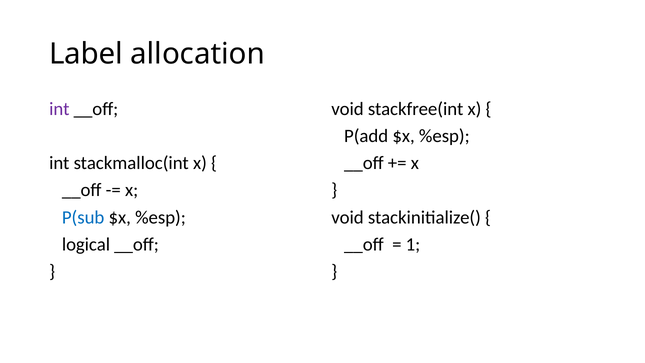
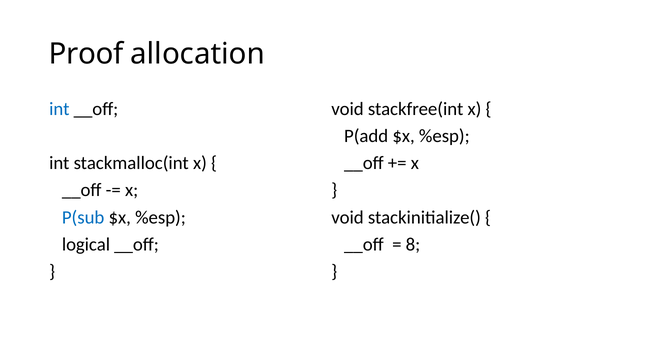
Label: Label -> Proof
int at (59, 109) colour: purple -> blue
1: 1 -> 8
